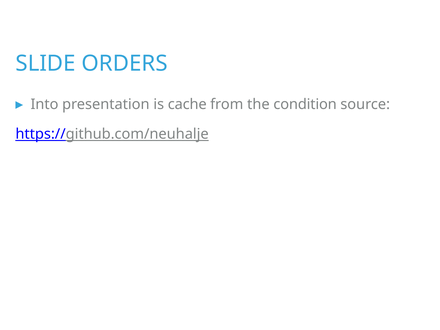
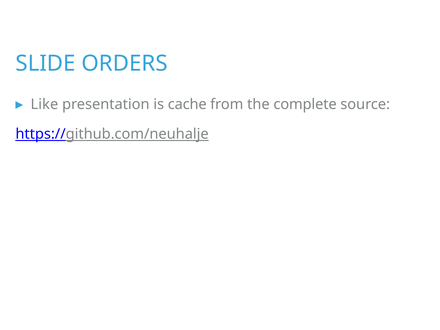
Into: Into -> Like
condition: condition -> complete
